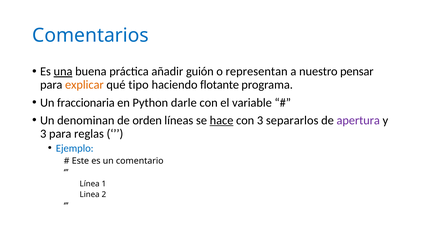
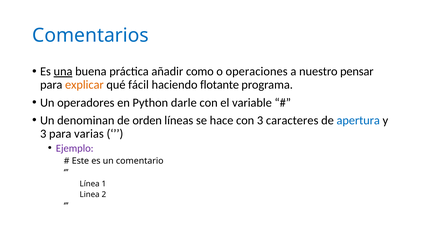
guión: guión -> como
representan: representan -> operaciones
tipo: tipo -> fácil
fraccionaria: fraccionaria -> operadores
hace underline: present -> none
separarlos: separarlos -> caracteres
apertura colour: purple -> blue
reglas: reglas -> varias
Ejemplo colour: blue -> purple
